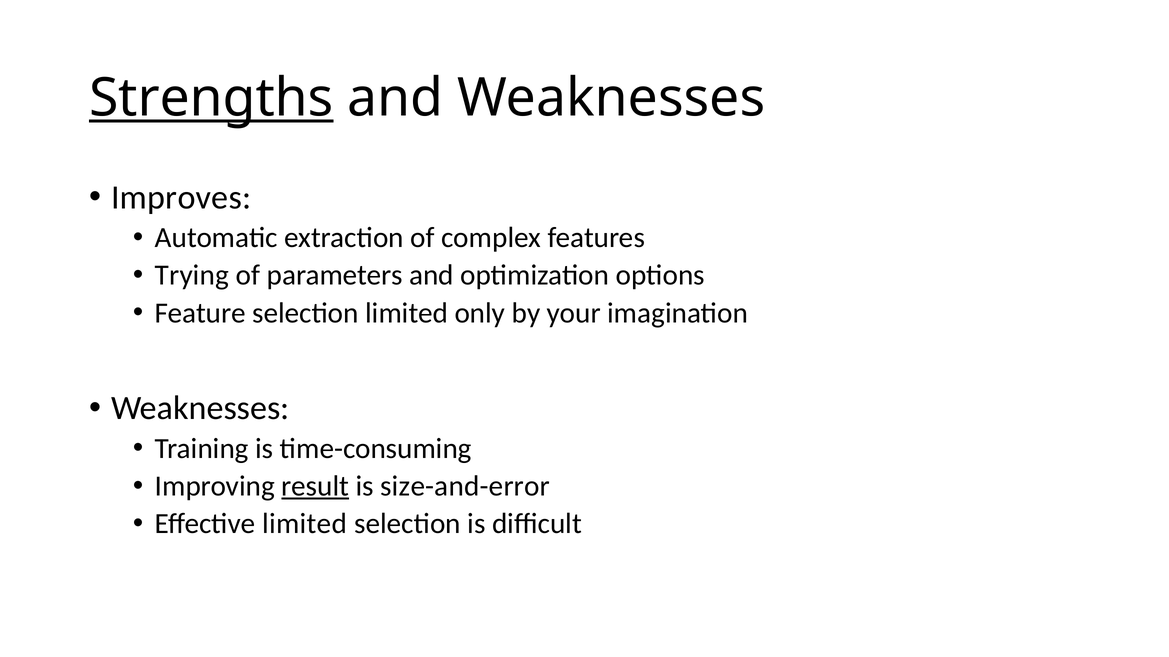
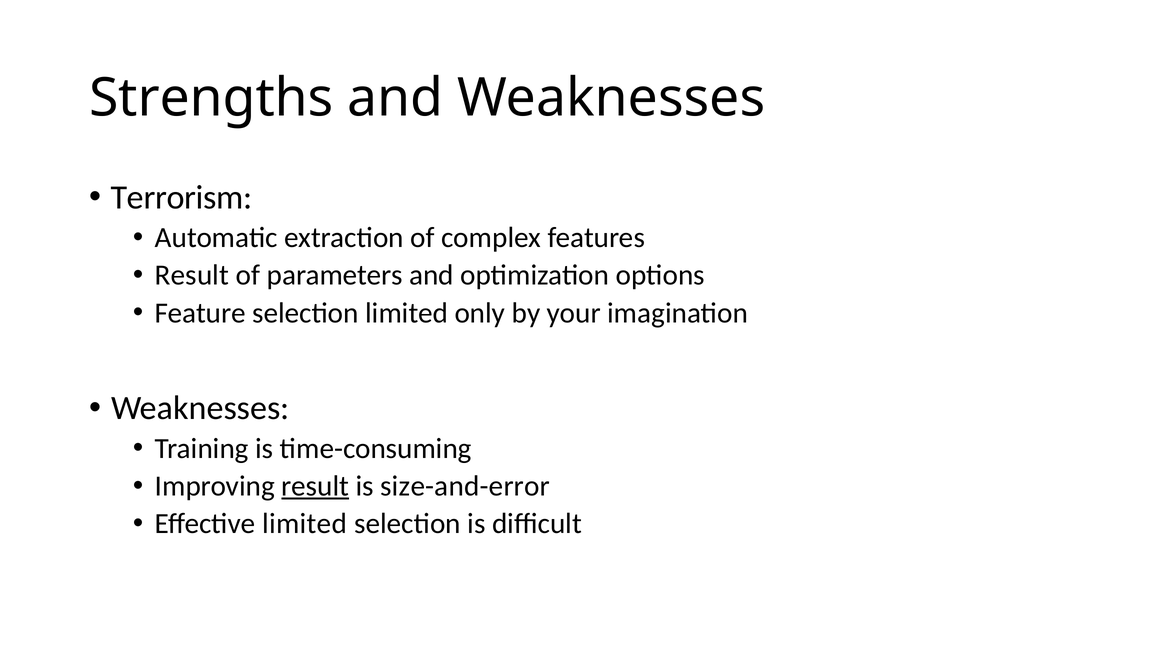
Strengths underline: present -> none
Improves: Improves -> Terrorism
Trying at (192, 276): Trying -> Result
